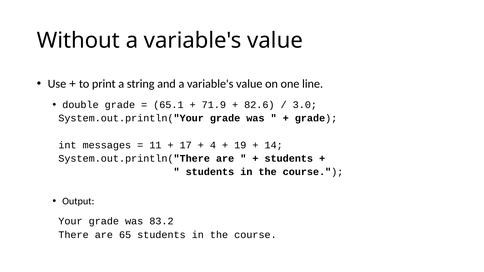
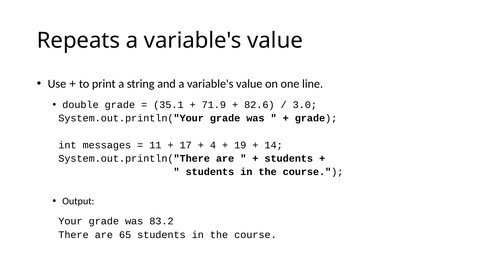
Without: Without -> Repeats
65.1: 65.1 -> 35.1
